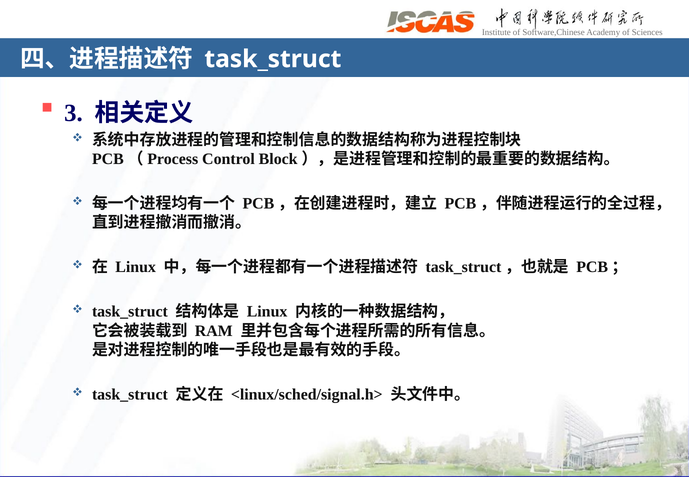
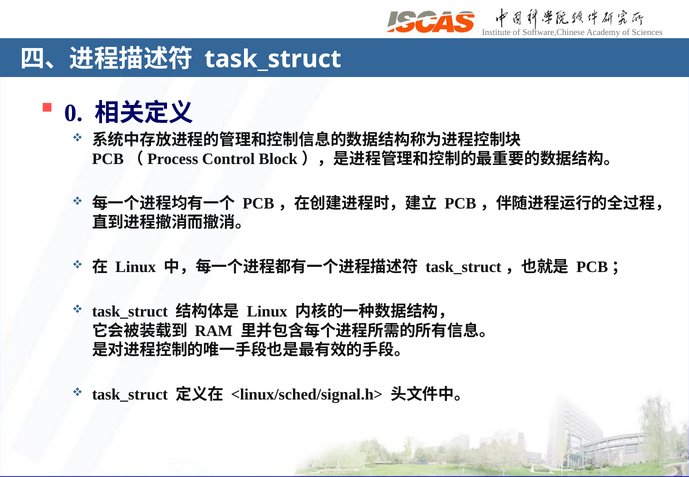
3: 3 -> 0
